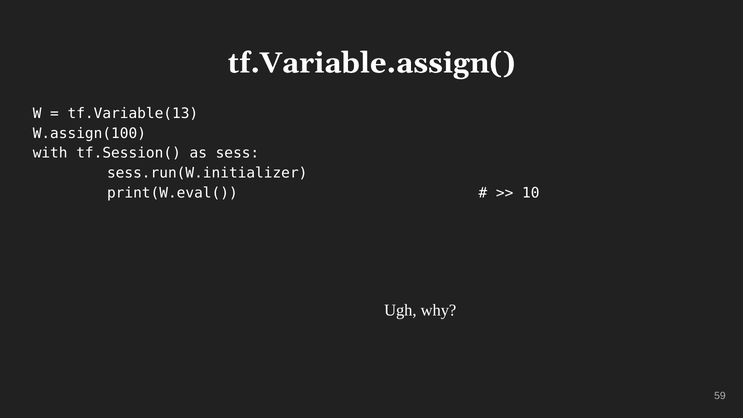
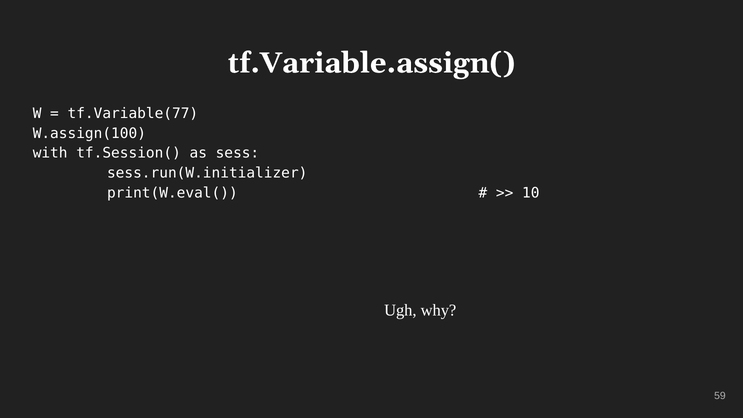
tf.Variable(13: tf.Variable(13 -> tf.Variable(77
